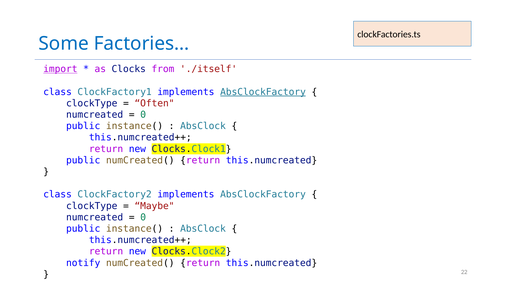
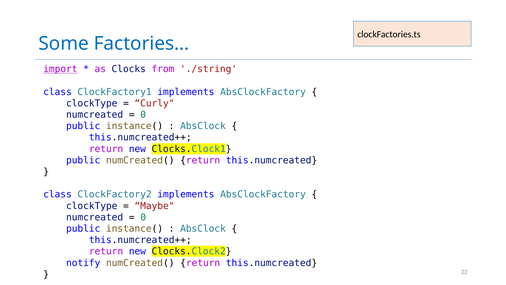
./itself: ./itself -> ./string
AbsClockFactory at (263, 92) underline: present -> none
Often: Often -> Curly
